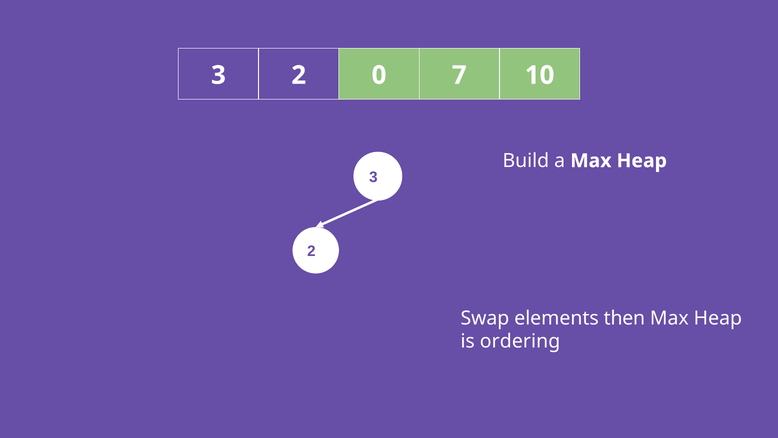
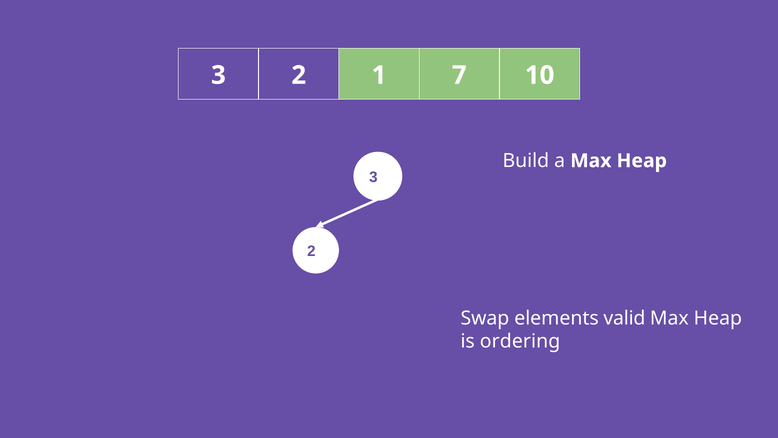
0: 0 -> 1
then: then -> valid
